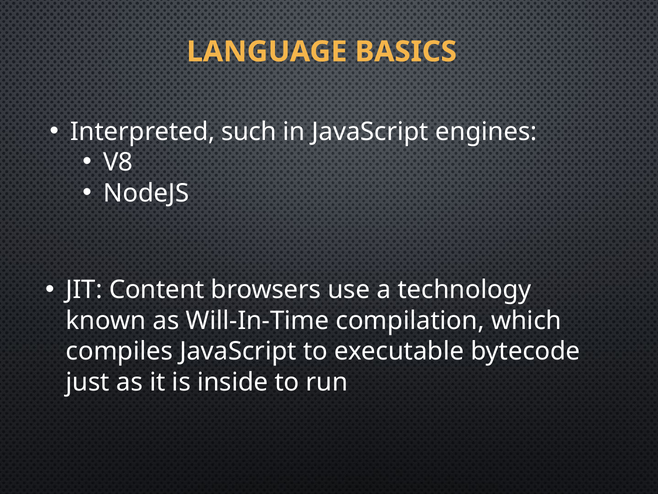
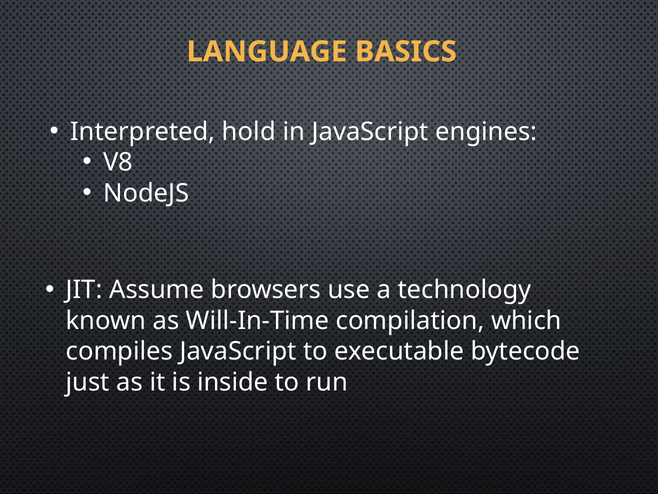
such: such -> hold
Content: Content -> Assume
